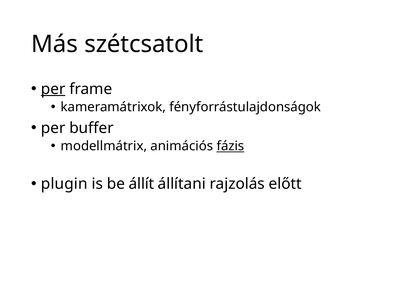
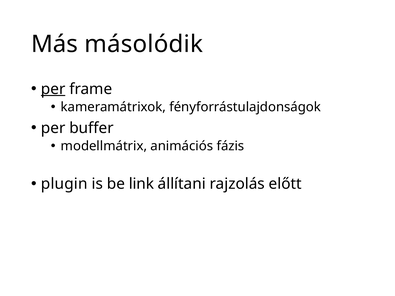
szétcsatolt: szétcsatolt -> másolódik
fázis underline: present -> none
állít: állít -> link
